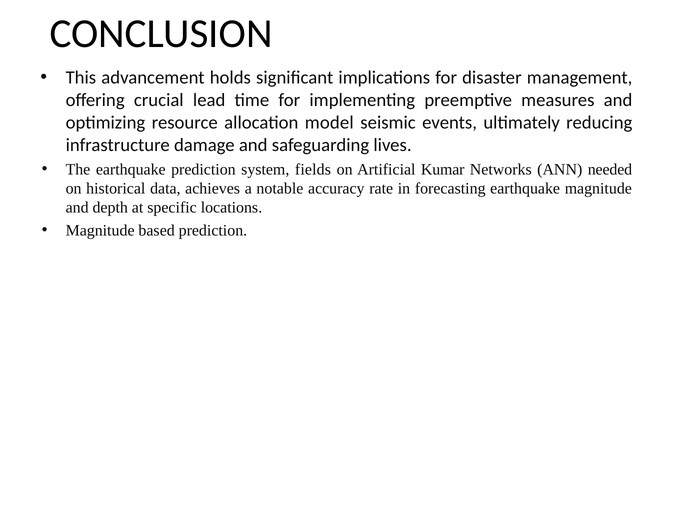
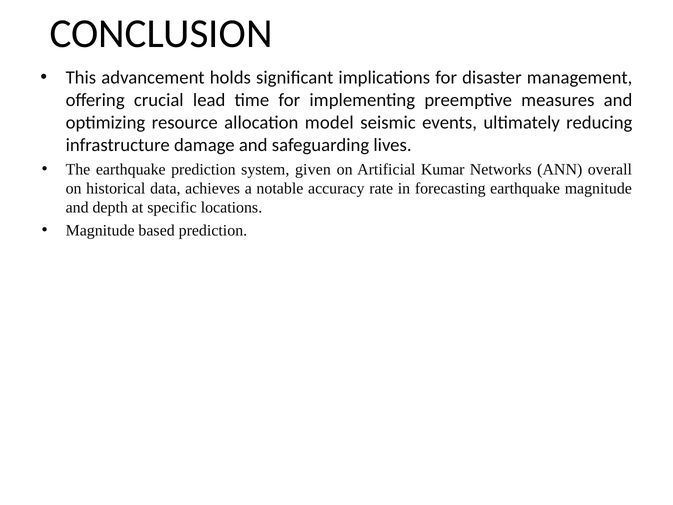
fields: fields -> given
needed: needed -> overall
